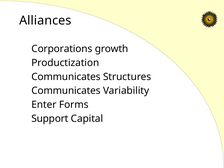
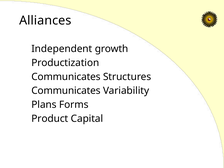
Corporations: Corporations -> Independent
Enter: Enter -> Plans
Support: Support -> Product
